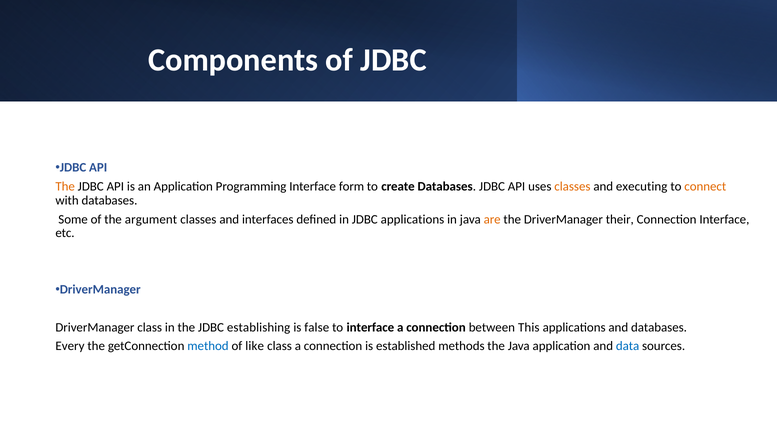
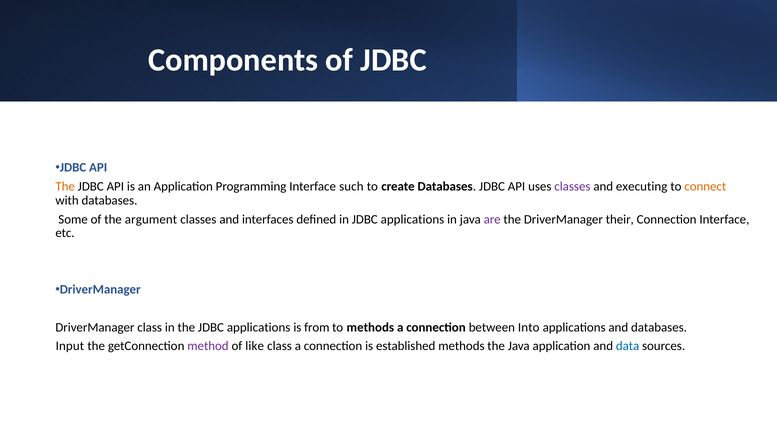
form: form -> such
classes at (572, 186) colour: orange -> purple
are colour: orange -> purple
the JDBC establishing: establishing -> applications
false: false -> from
to interface: interface -> methods
This: This -> Into
Every: Every -> Input
method colour: blue -> purple
